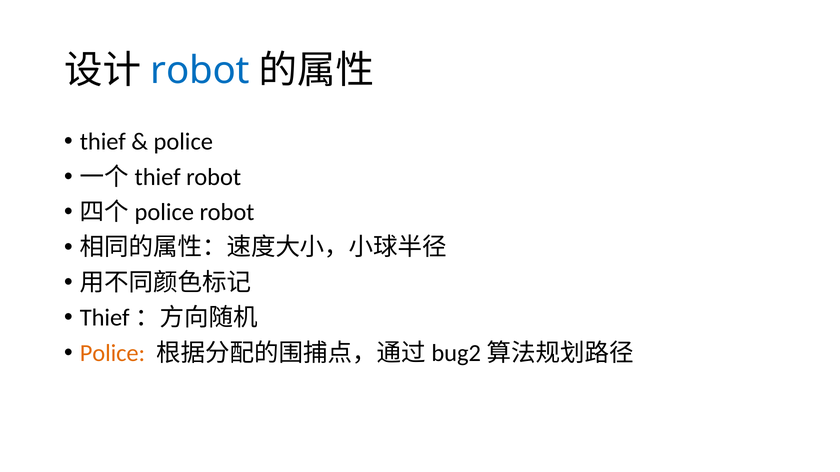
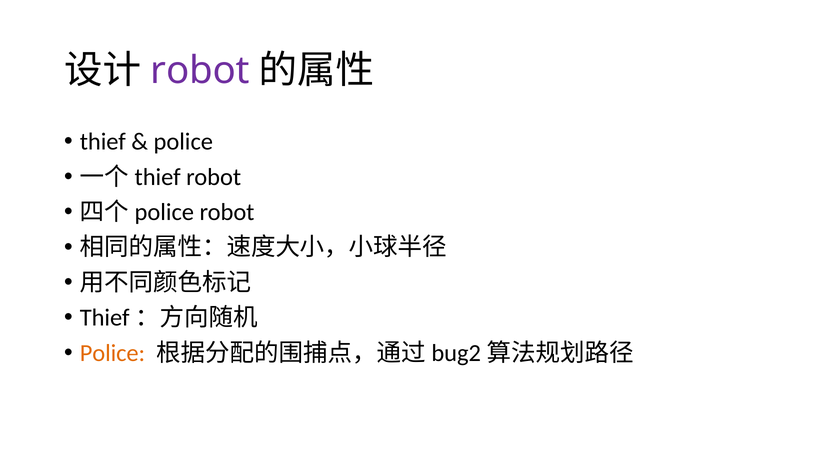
robot at (200, 71) colour: blue -> purple
